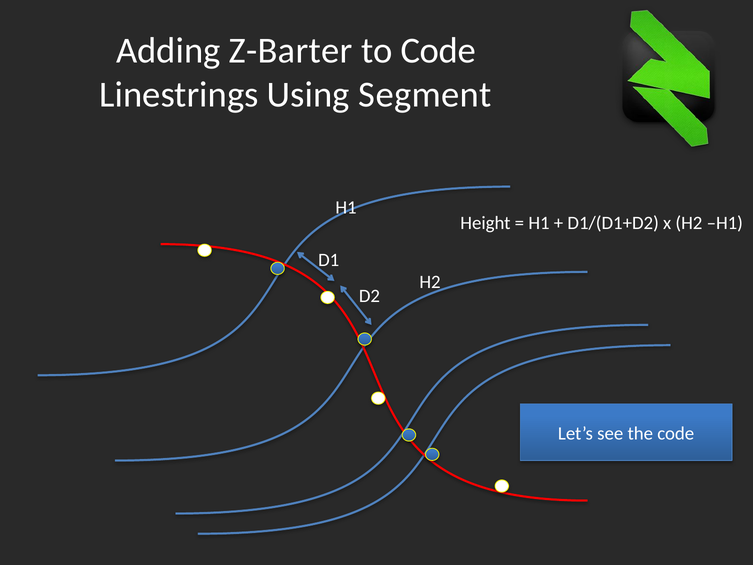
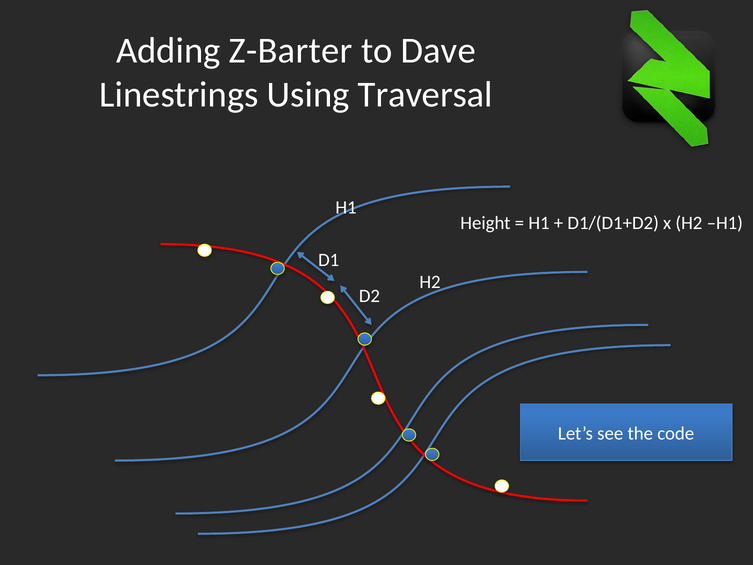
to Code: Code -> Dave
Segment: Segment -> Traversal
